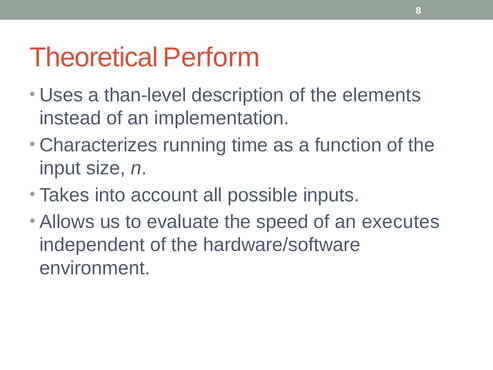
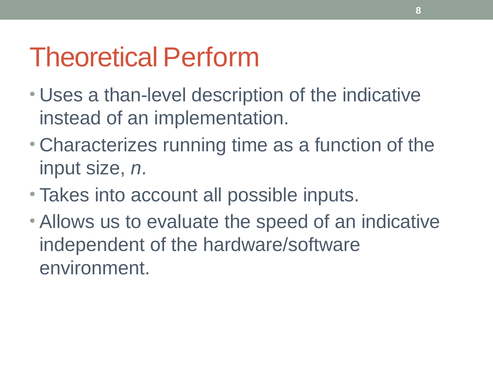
the elements: elements -> indicative
an executes: executes -> indicative
